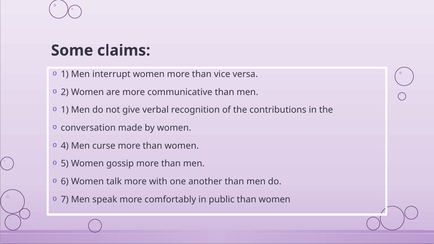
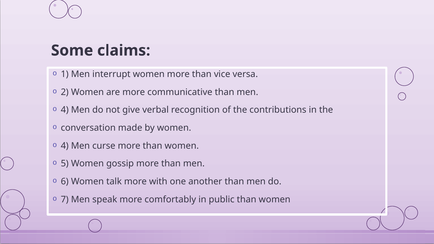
1 at (65, 110): 1 -> 4
